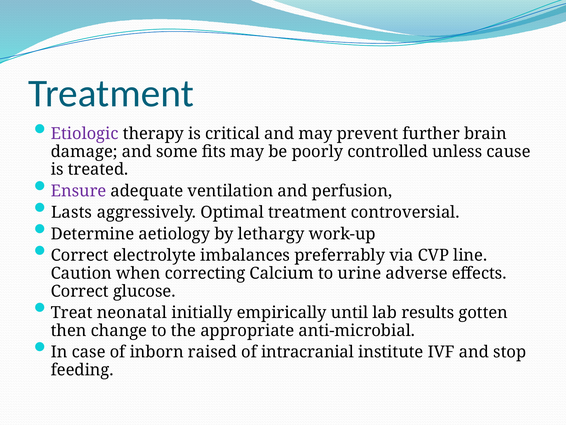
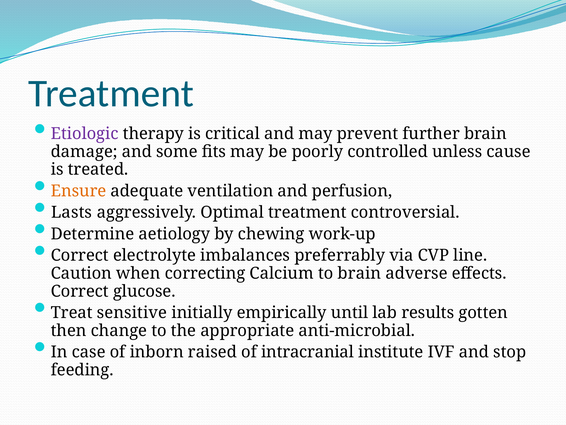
Ensure colour: purple -> orange
lethargy: lethargy -> chewing
to urine: urine -> brain
neonatal: neonatal -> sensitive
